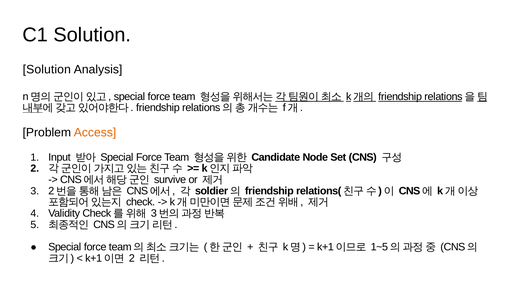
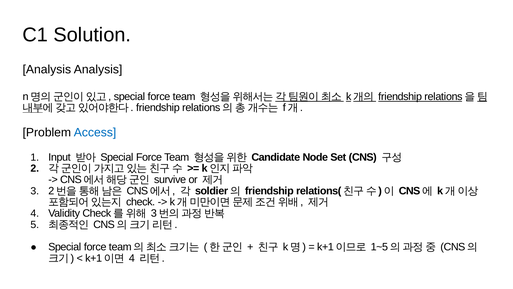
Solution at (47, 69): Solution -> Analysis
Access colour: orange -> blue
2 at (132, 258): 2 -> 4
